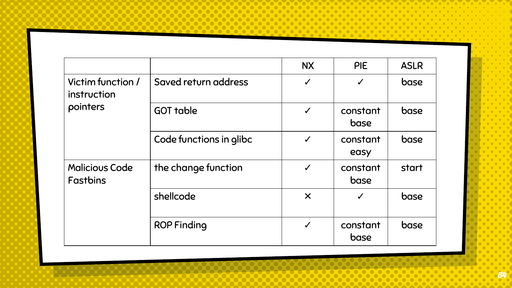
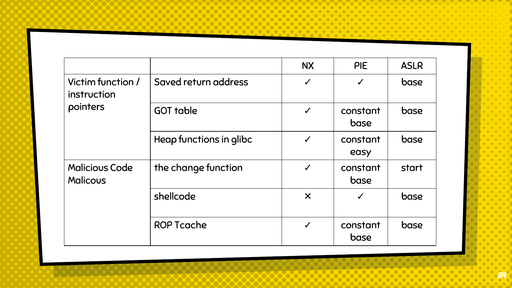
Code at (165, 139): Code -> Heap
Fastbins: Fastbins -> Malicous
Finding: Finding -> Tcache
